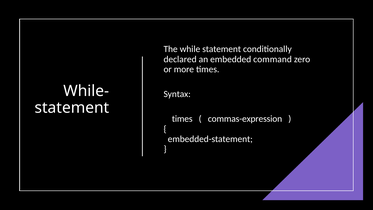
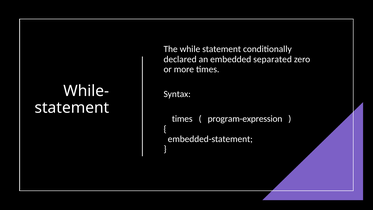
command: command -> separated
commas-expression: commas-expression -> program-expression
